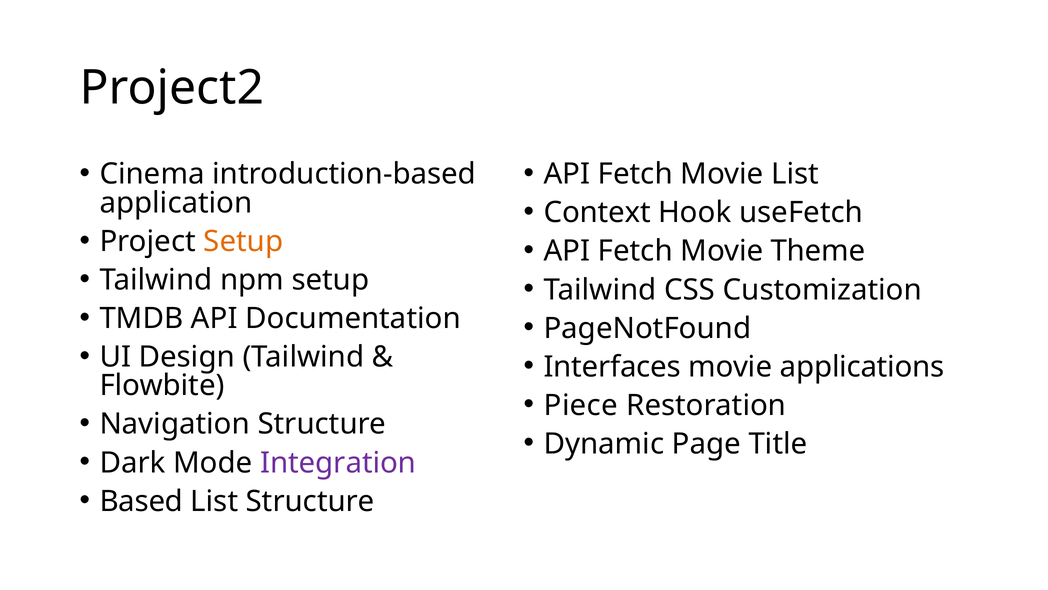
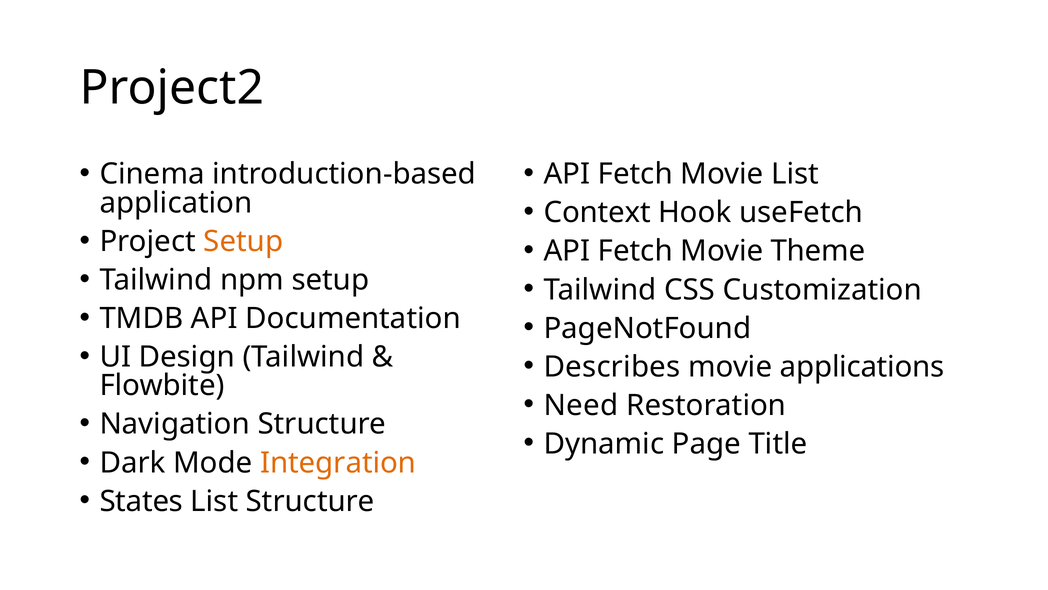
Interfaces: Interfaces -> Describes
Piece: Piece -> Need
Integration colour: purple -> orange
Based: Based -> States
